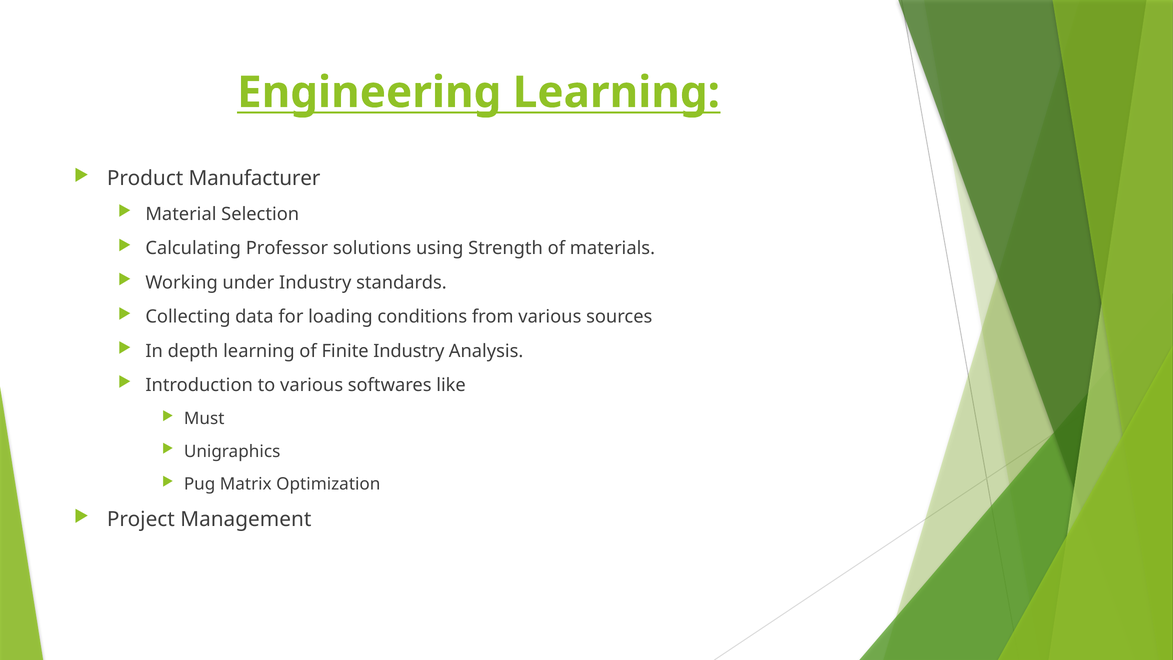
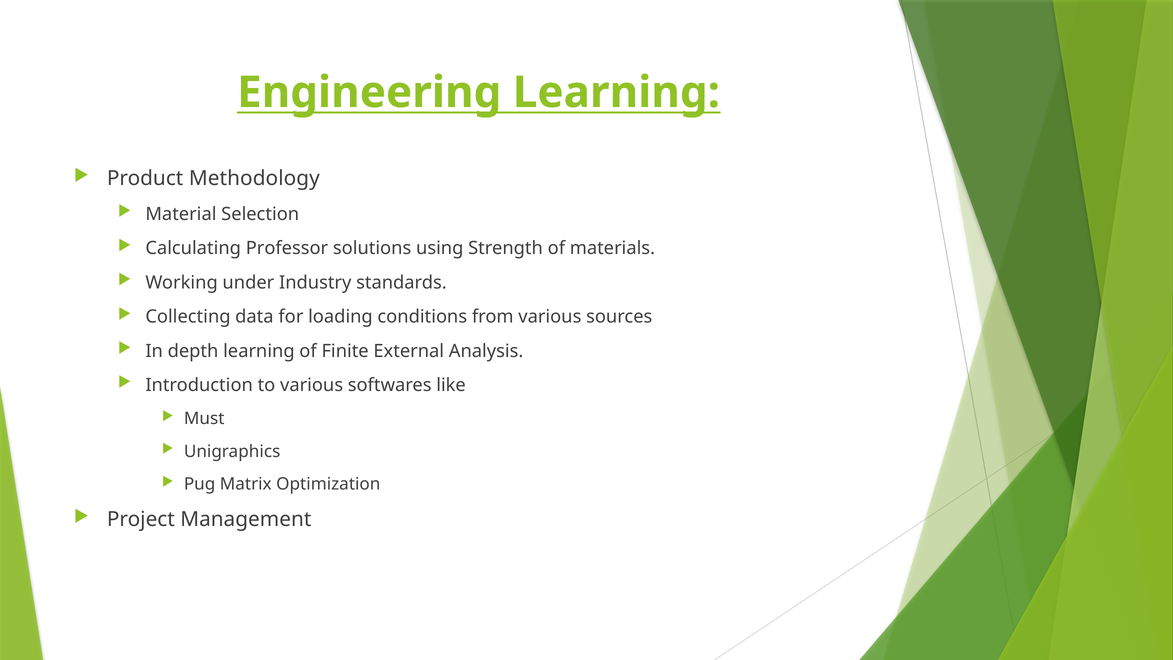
Manufacturer: Manufacturer -> Methodology
Finite Industry: Industry -> External
